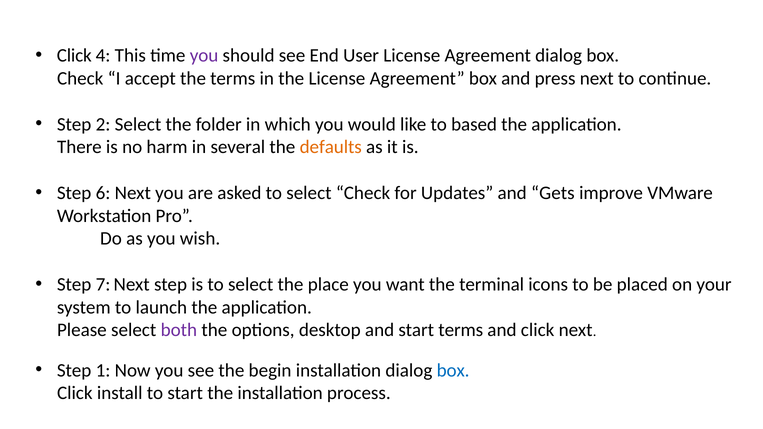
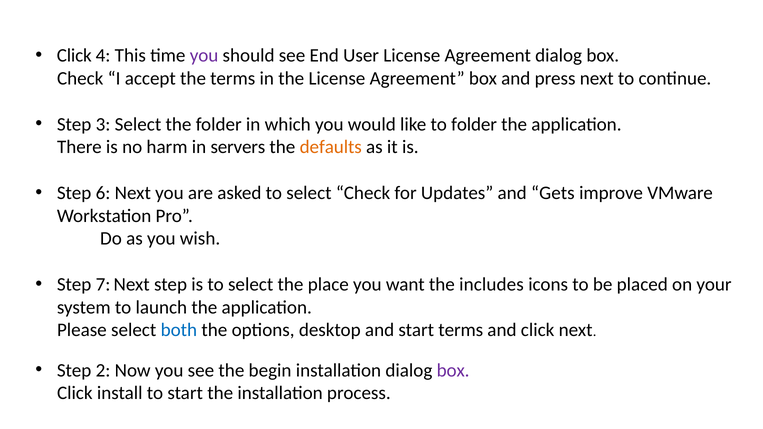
2: 2 -> 3
to based: based -> folder
several: several -> servers
terminal: terminal -> includes
both colour: purple -> blue
1: 1 -> 2
box at (453, 370) colour: blue -> purple
